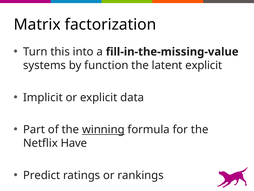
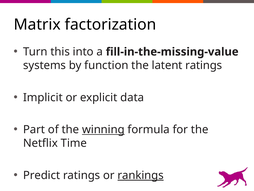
latent explicit: explicit -> ratings
Have: Have -> Time
rankings underline: none -> present
